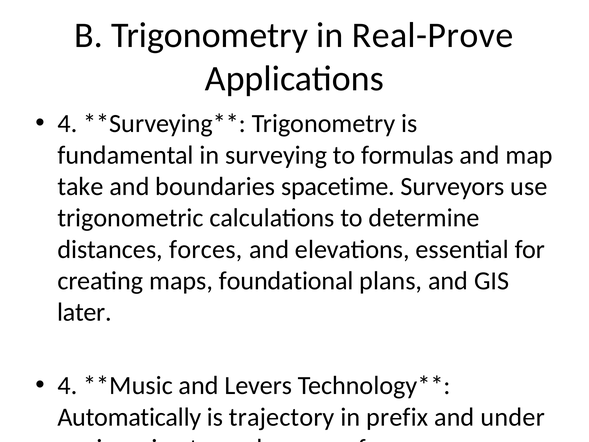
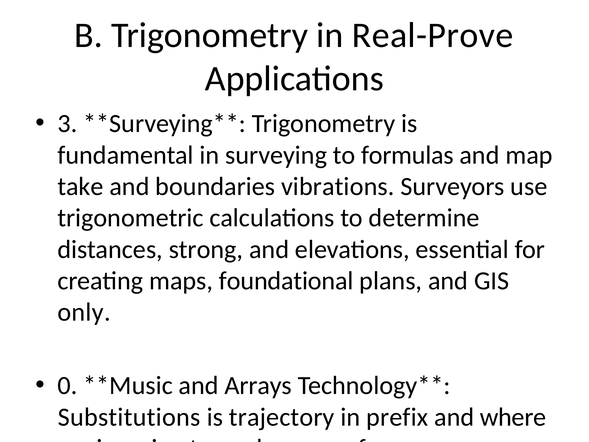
4 at (67, 124): 4 -> 3
spacetime: spacetime -> vibrations
forces: forces -> strong
later: later -> only
4 at (67, 385): 4 -> 0
Levers: Levers -> Arrays
Automatically: Automatically -> Substitutions
under: under -> where
